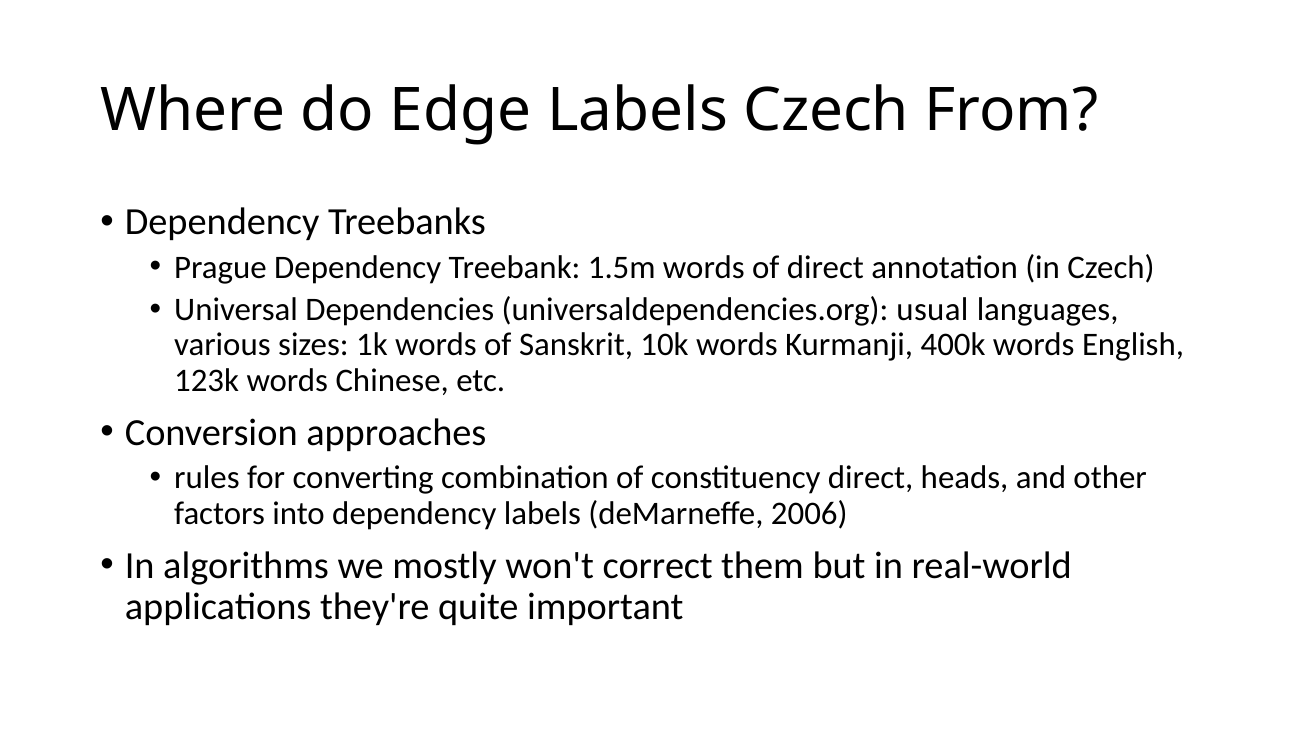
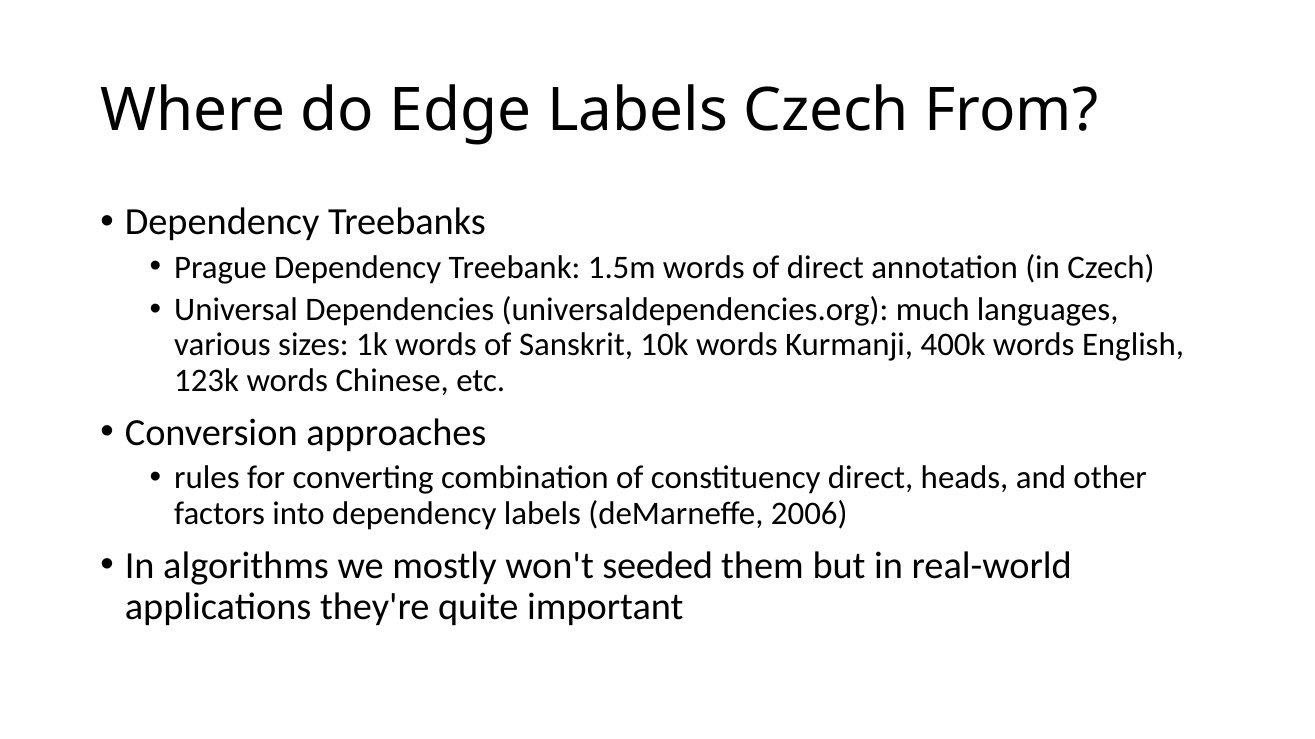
usual: usual -> much
correct: correct -> seeded
